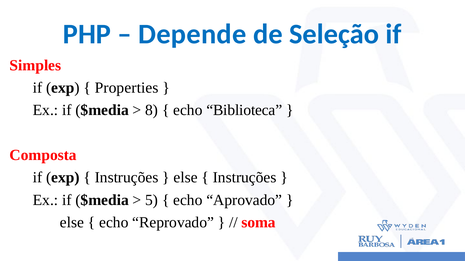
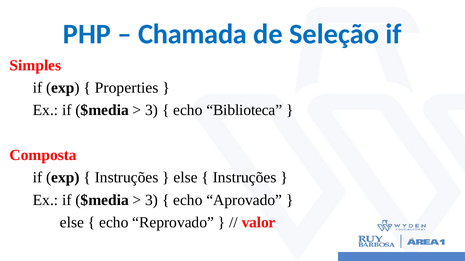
Depende: Depende -> Chamada
8 at (152, 110): 8 -> 3
5 at (152, 200): 5 -> 3
soma: soma -> valor
